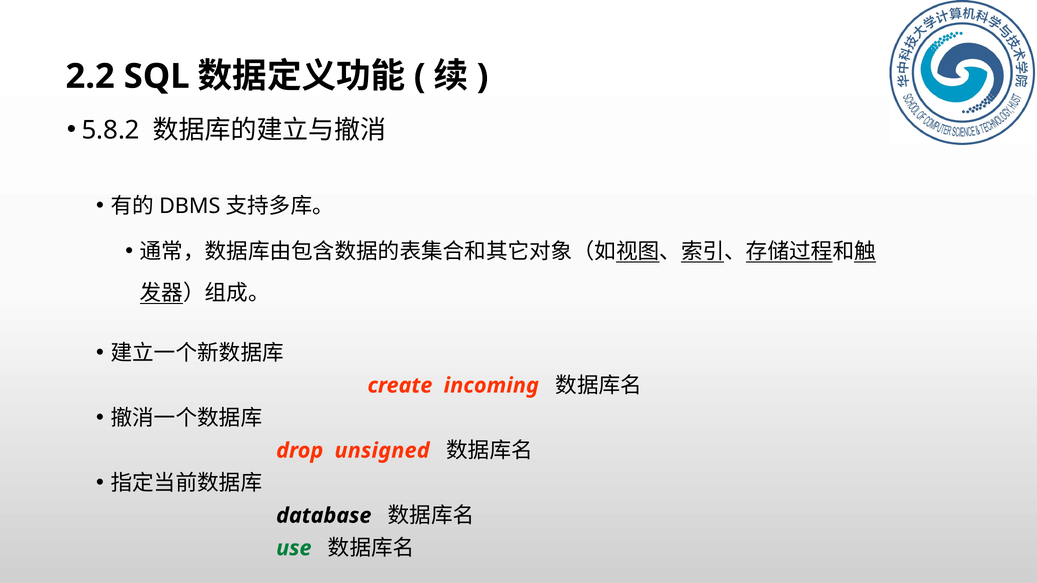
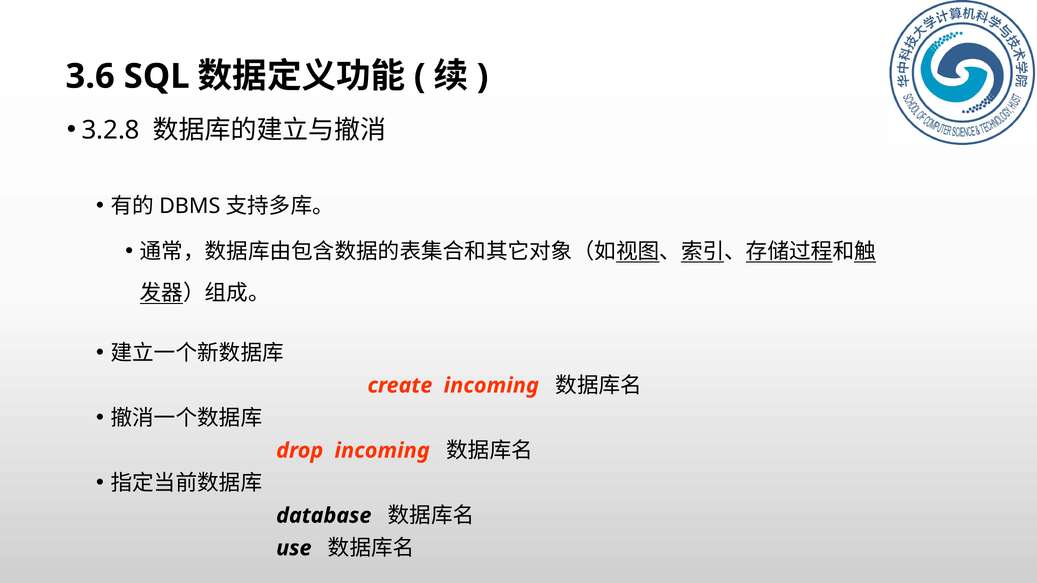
2.2: 2.2 -> 3.6
5.8.2: 5.8.2 -> 3.2.8
drop unsigned: unsigned -> incoming
use colour: green -> black
